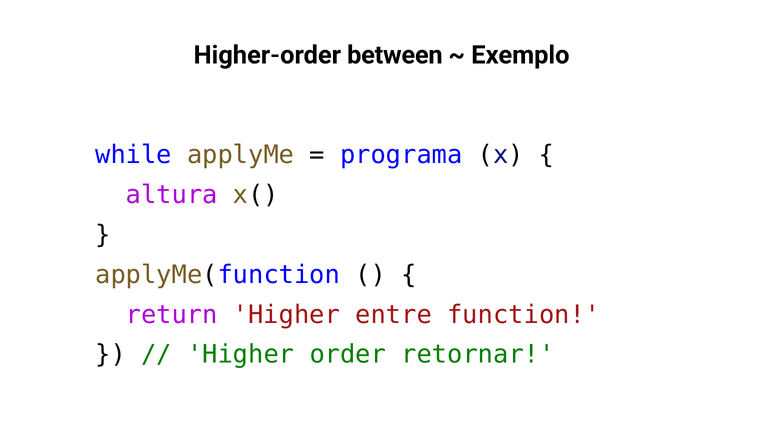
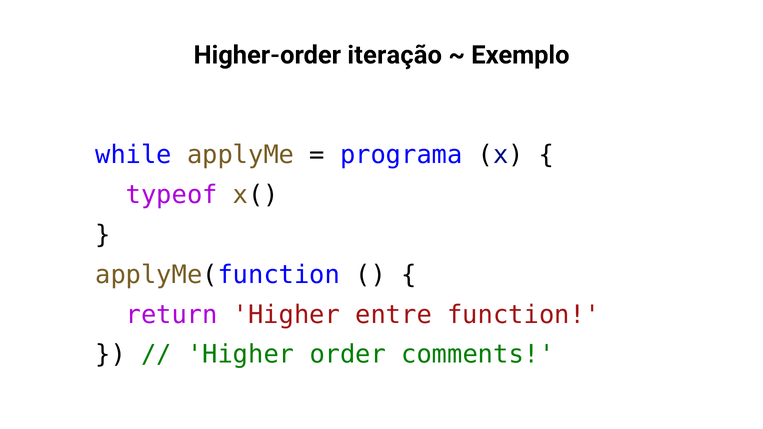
between: between -> iteração
altura: altura -> typeof
retornar: retornar -> comments
